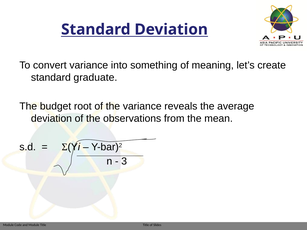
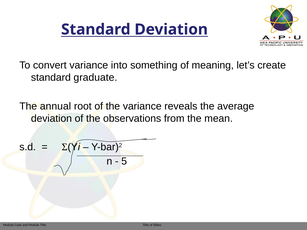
budget: budget -> annual
3: 3 -> 5
